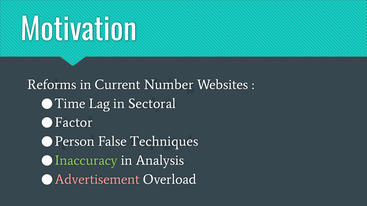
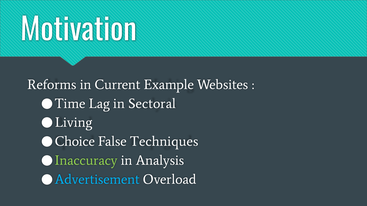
Number: Number -> Example
Factor: Factor -> Living
Person: Person -> Choice
Advertisement colour: pink -> light blue
